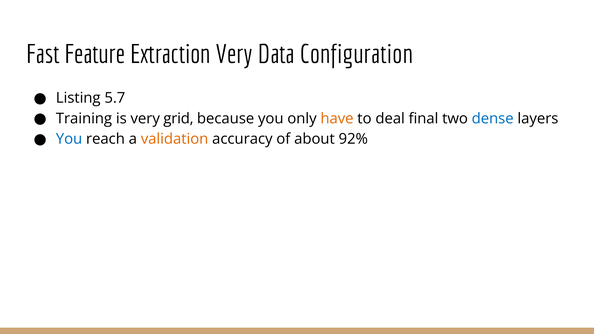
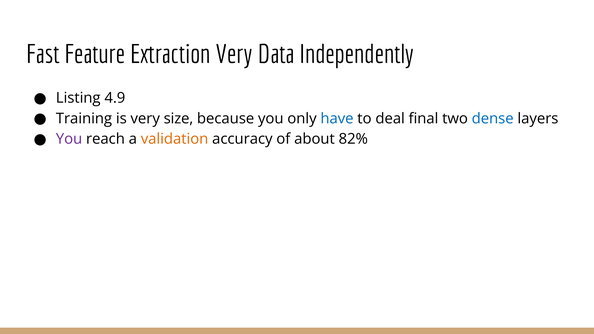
Configuration: Configuration -> Independently
5.7: 5.7 -> 4.9
grid: grid -> size
have colour: orange -> blue
You at (69, 139) colour: blue -> purple
92%: 92% -> 82%
